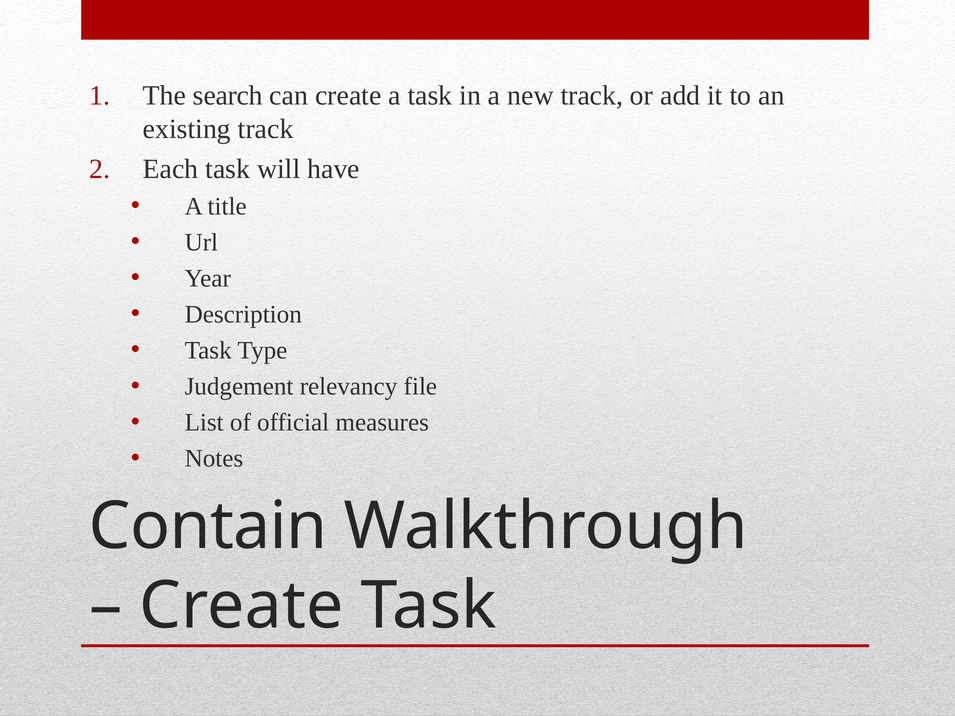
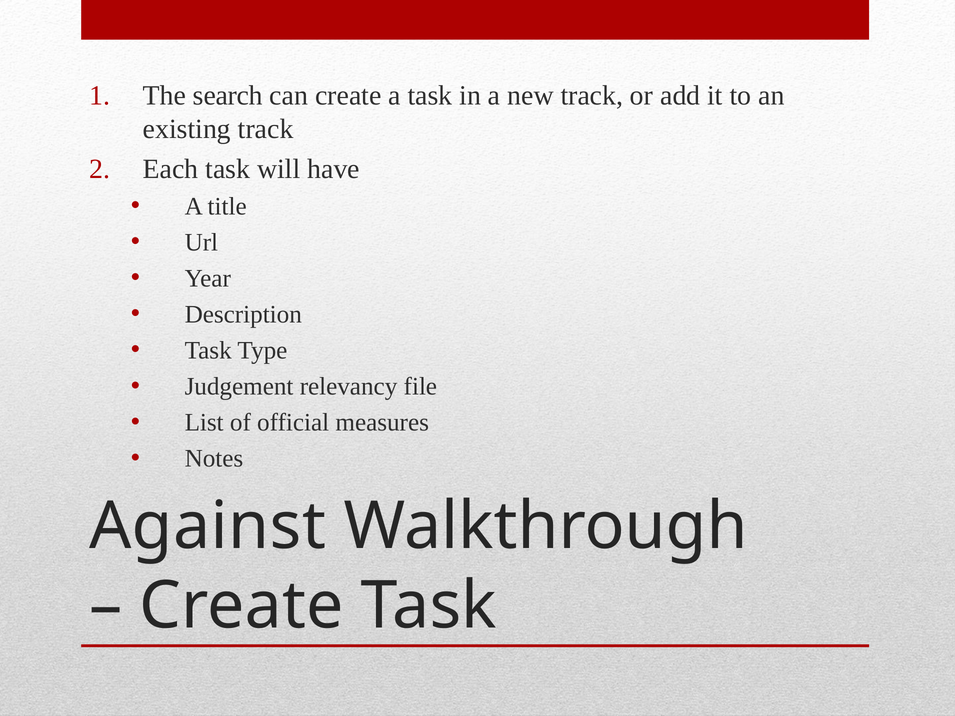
Contain: Contain -> Against
